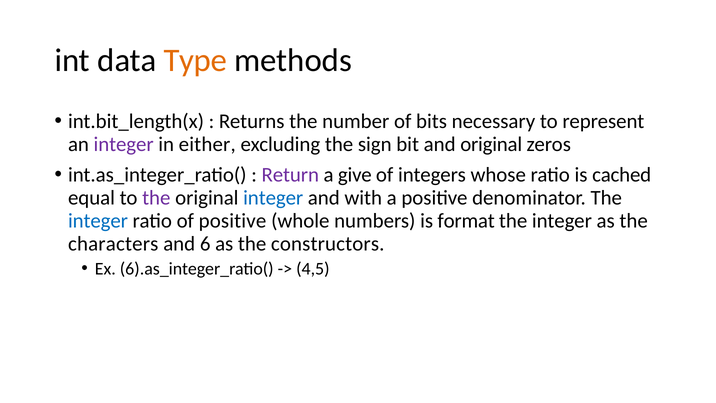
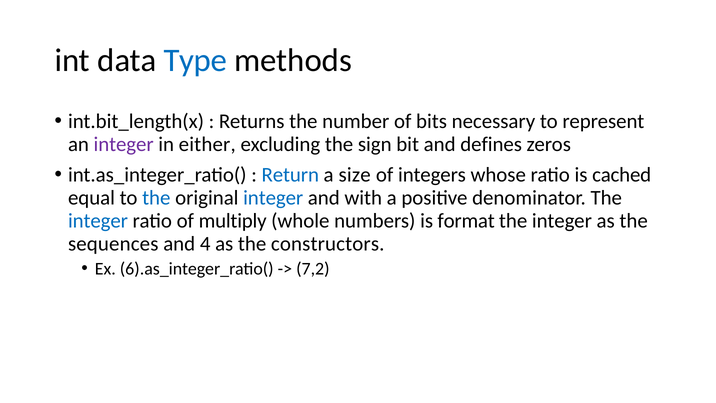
Type colour: orange -> blue
and original: original -> defines
Return colour: purple -> blue
give: give -> size
the at (156, 198) colour: purple -> blue
of positive: positive -> multiply
characters: characters -> sequences
6: 6 -> 4
4,5: 4,5 -> 7,2
